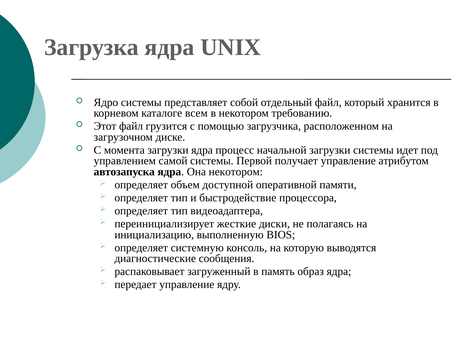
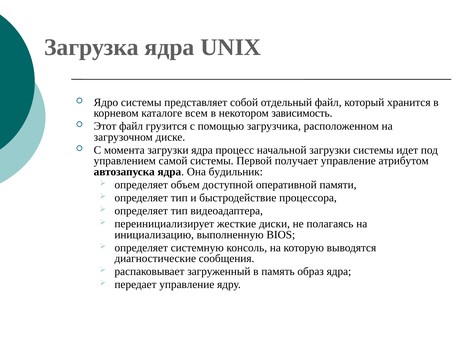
требованию: требованию -> зависимость
Она некотором: некотором -> будильник
